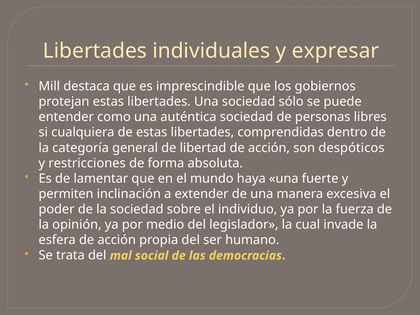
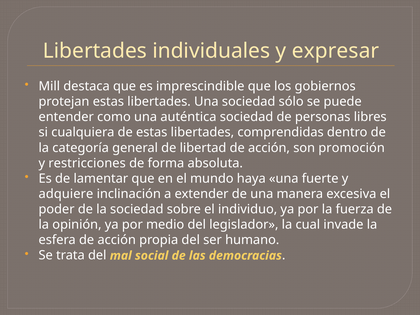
despóticos: despóticos -> promoción
permiten: permiten -> adquiere
